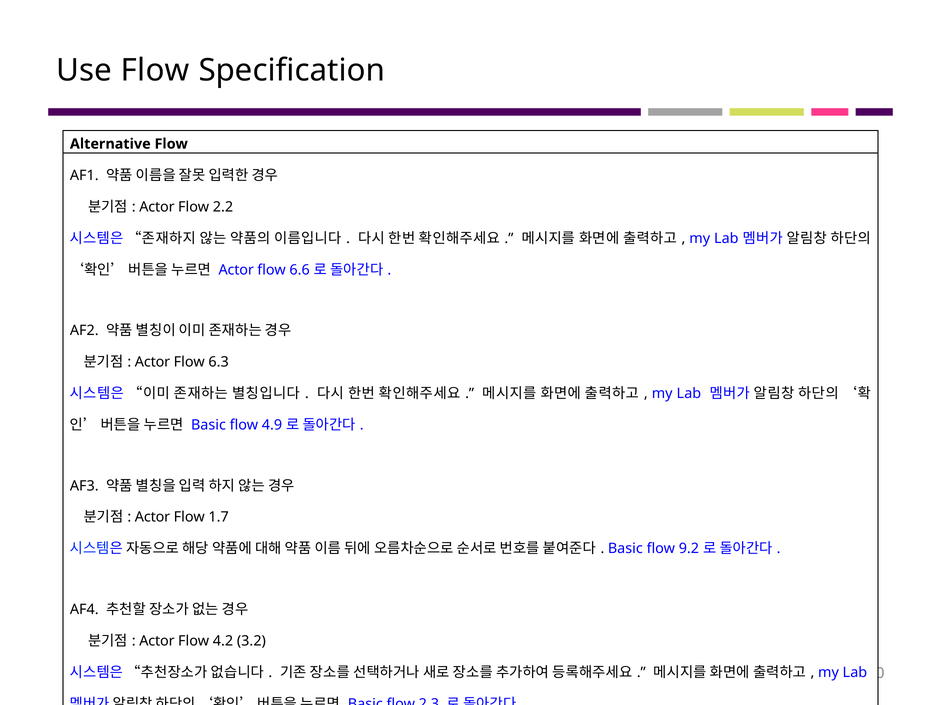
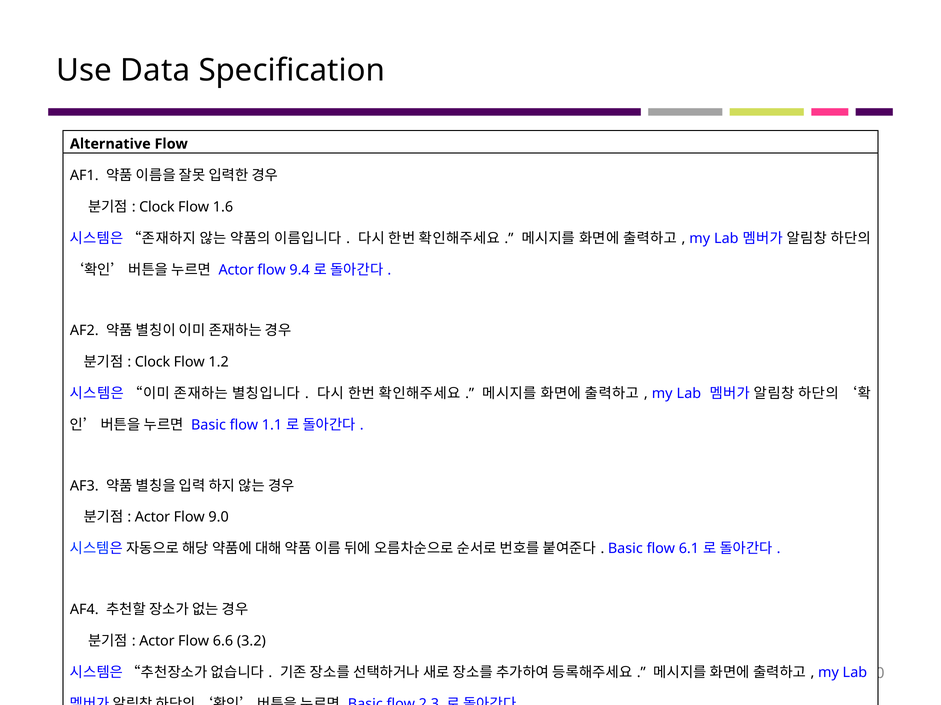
Use Flow: Flow -> Data
Actor at (157, 207): Actor -> Clock
2.2: 2.2 -> 1.6
6.6: 6.6 -> 9.4
Actor at (153, 362): Actor -> Clock
6.3: 6.3 -> 1.2
4.9: 4.9 -> 1.1
1.7: 1.7 -> 9.0
9.2: 9.2 -> 6.1
4.2: 4.2 -> 6.6
